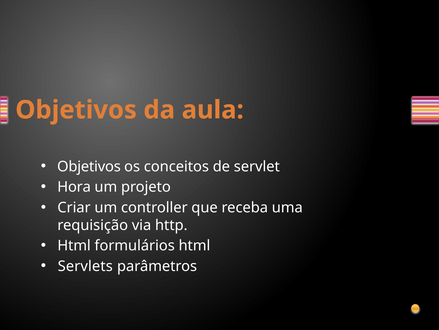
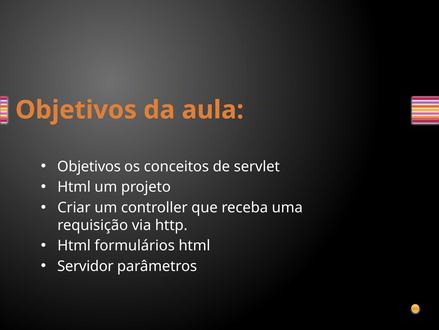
Hora at (74, 187): Hora -> Html
Servlets: Servlets -> Servidor
